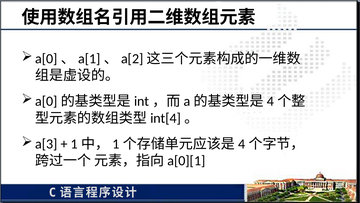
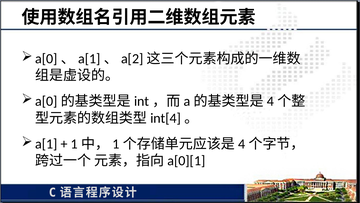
a[3: a[3 -> a[1
